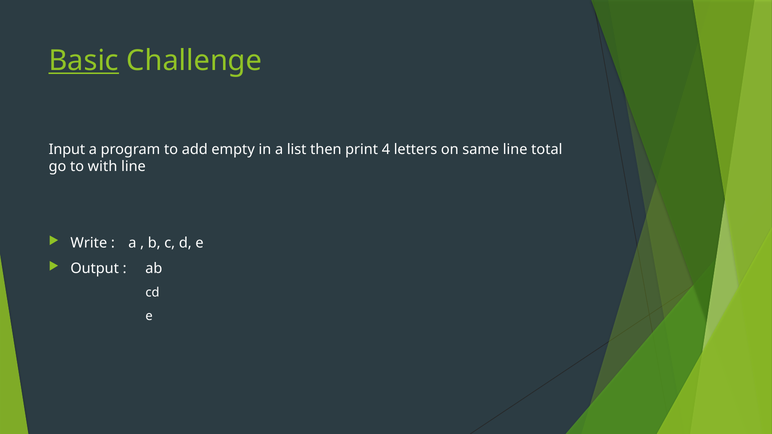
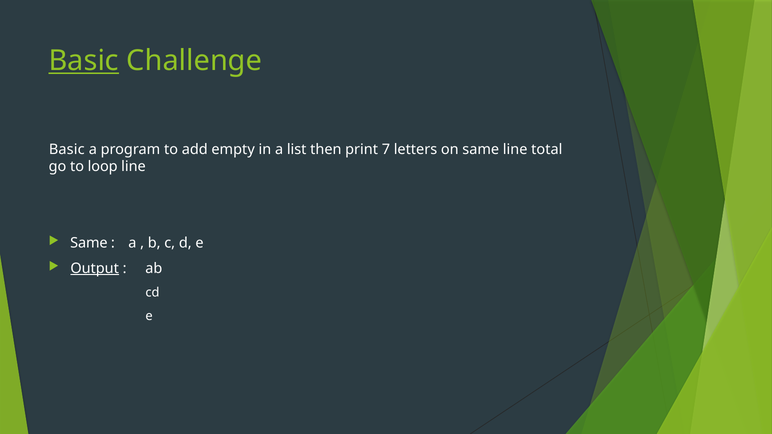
Input at (67, 149): Input -> Basic
4: 4 -> 7
with: with -> loop
Write at (89, 243): Write -> Same
Output underline: none -> present
